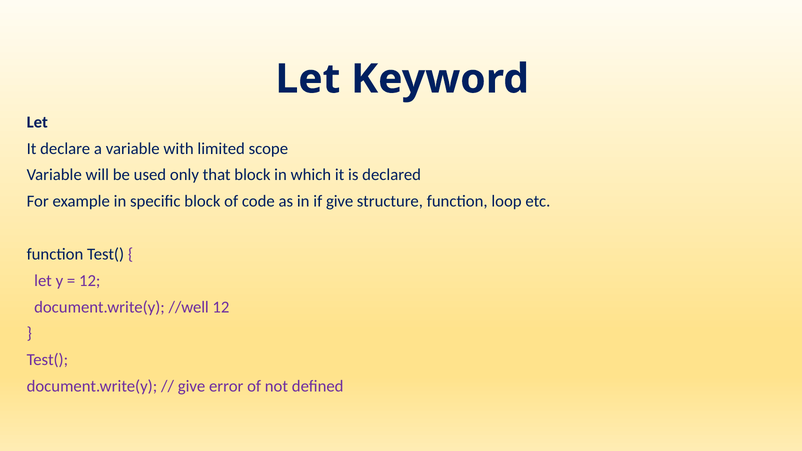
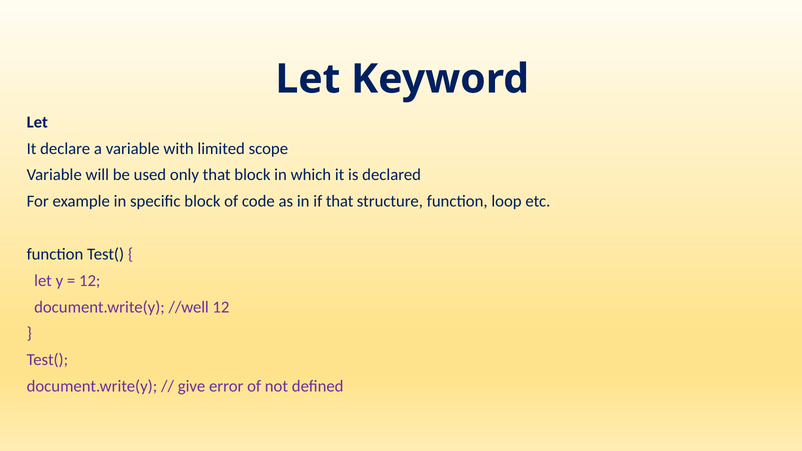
if give: give -> that
